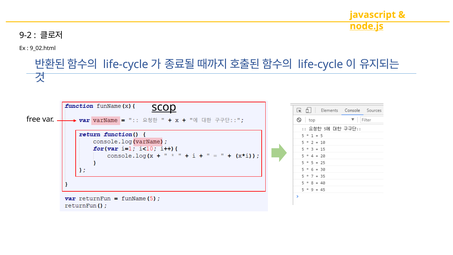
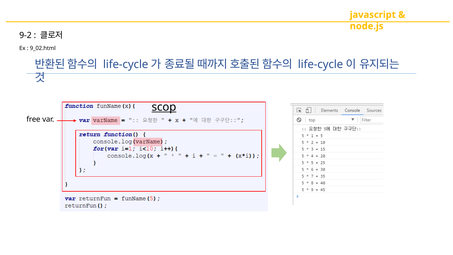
node.js underline: present -> none
